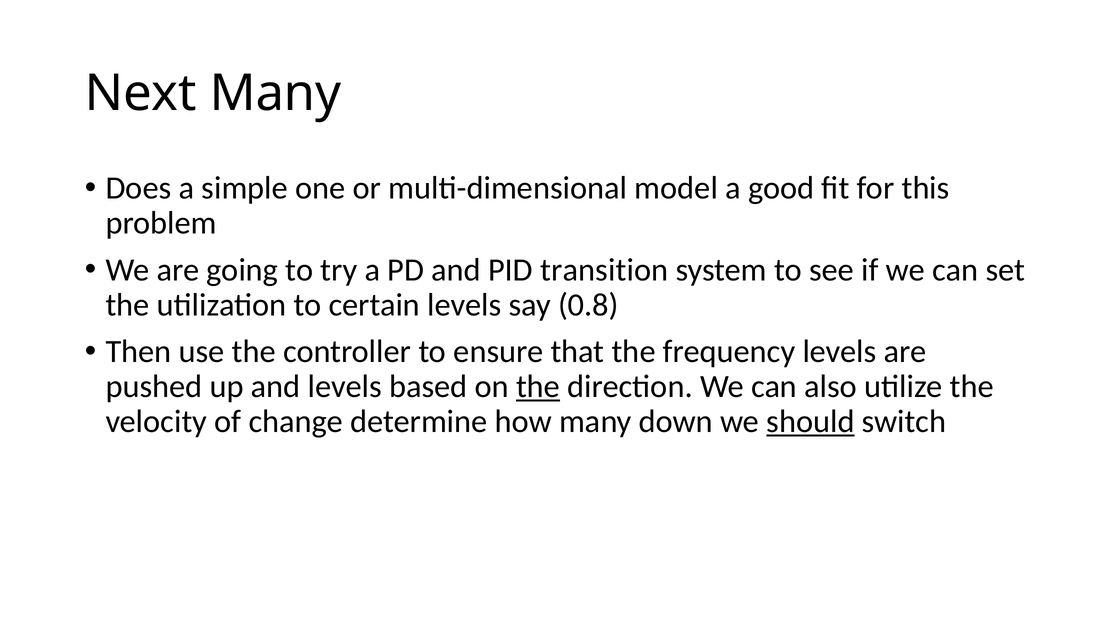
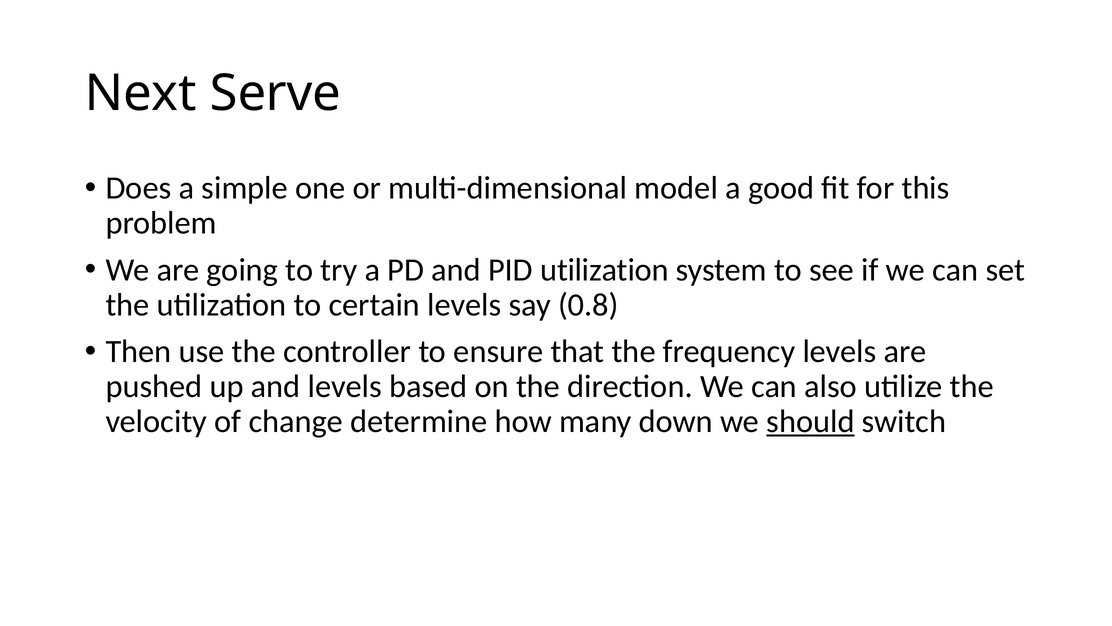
Next Many: Many -> Serve
PID transition: transition -> utilization
the at (538, 386) underline: present -> none
